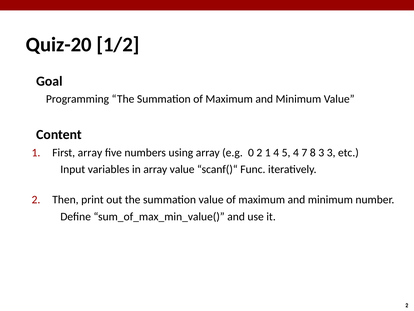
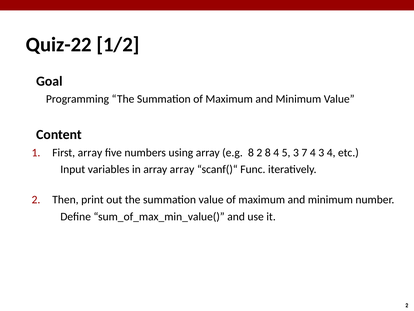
Quiz-20: Quiz-20 -> Quiz-22
e.g 0: 0 -> 8
2 1: 1 -> 8
5 4: 4 -> 3
7 8: 8 -> 4
3 3: 3 -> 4
array value: value -> array
